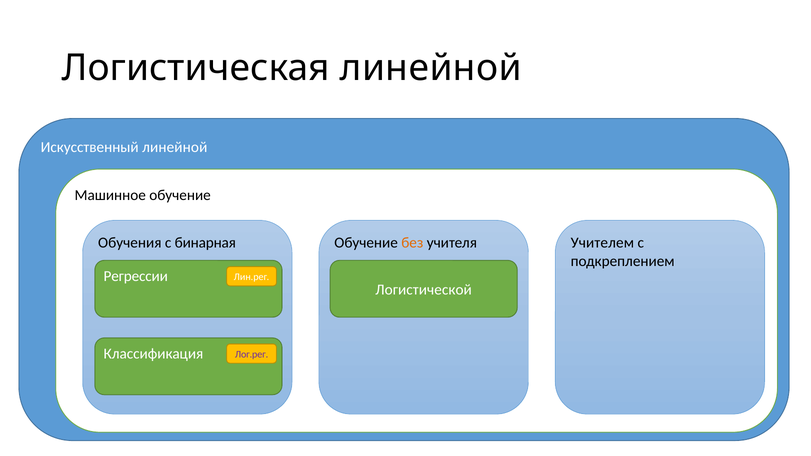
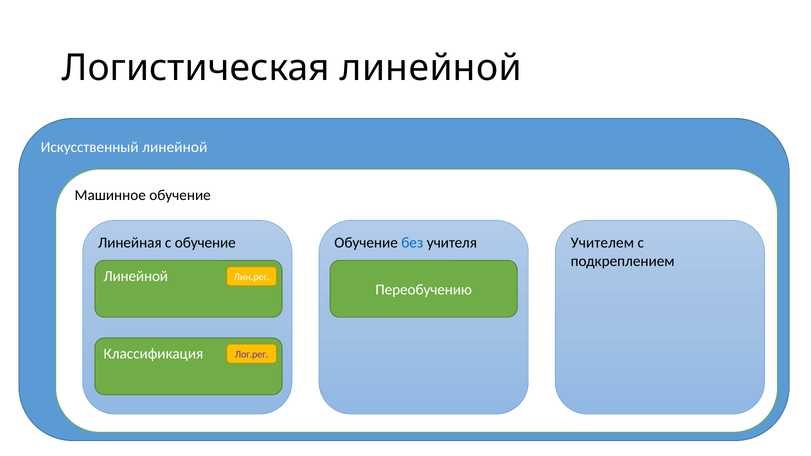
Обучения: Обучения -> Линейная
с бинарная: бинарная -> обучение
без colour: orange -> blue
Регрессии at (136, 276): Регрессии -> Линейной
Логистической: Логистической -> Переобучению
